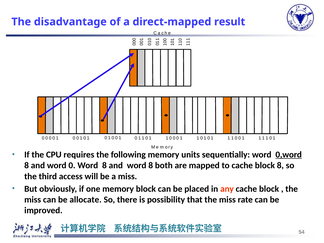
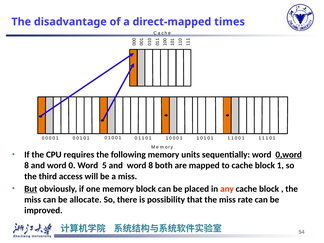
result: result -> times
0 Word 8: 8 -> 5
block 8: 8 -> 1
But underline: none -> present
